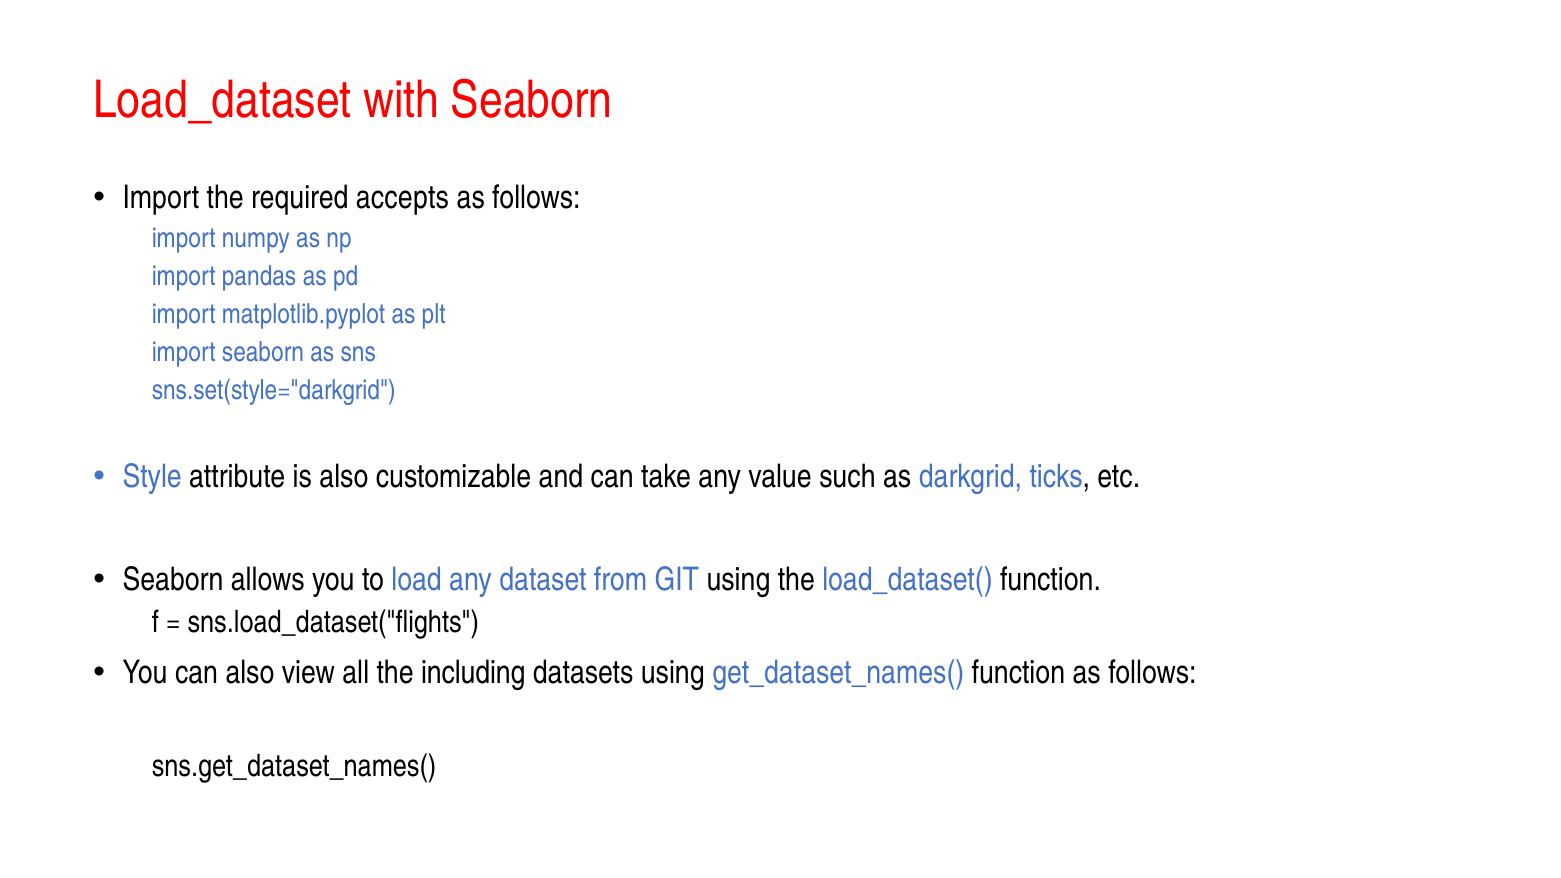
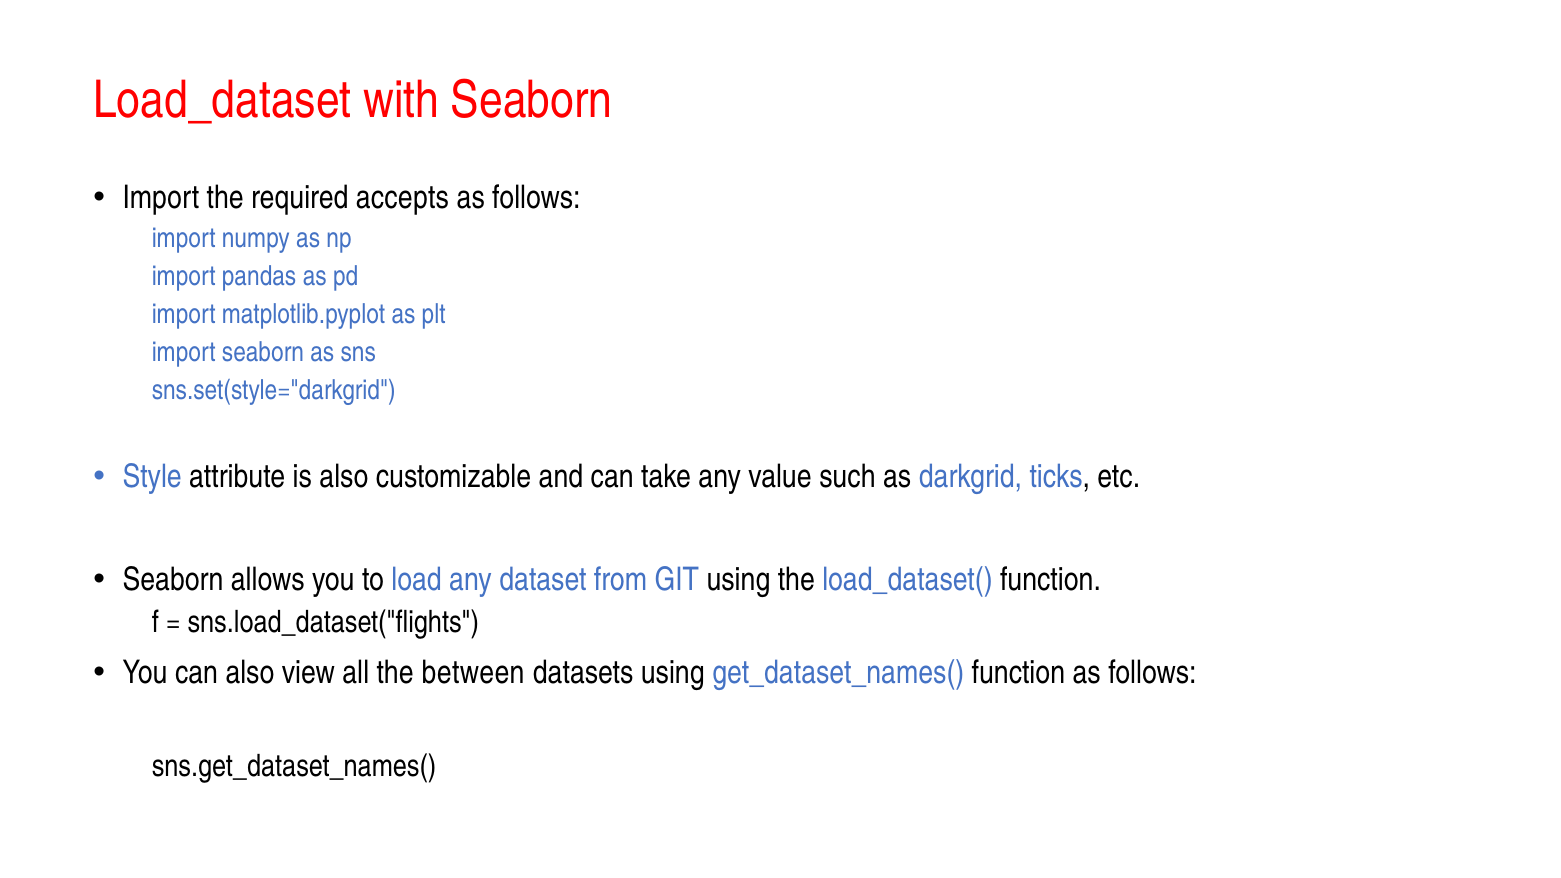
including: including -> between
